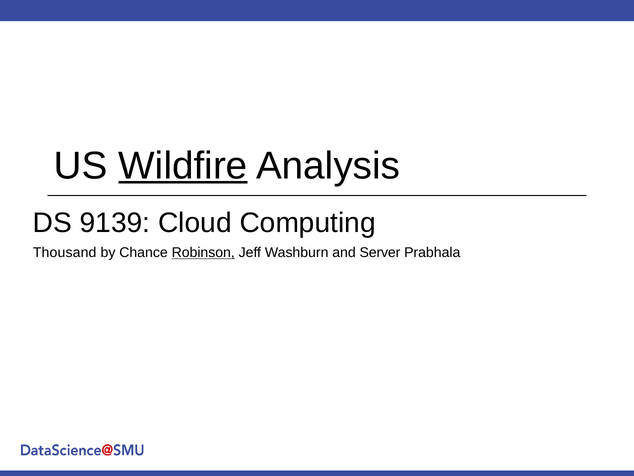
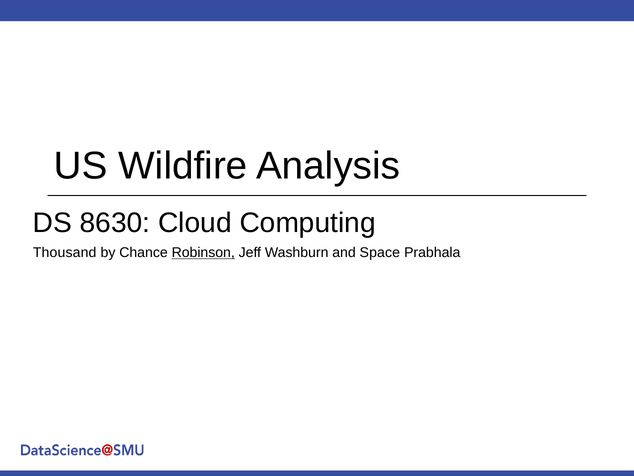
Wildfire underline: present -> none
9139: 9139 -> 8630
Server: Server -> Space
